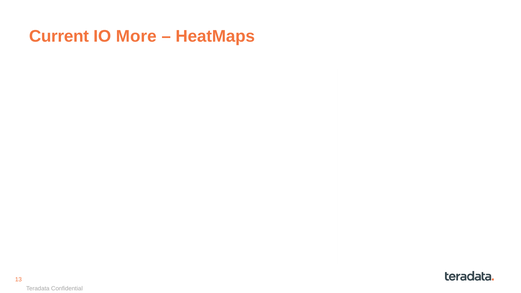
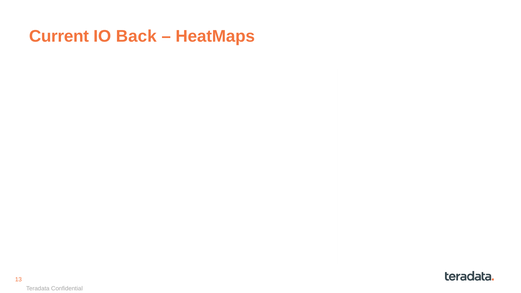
More: More -> Back
